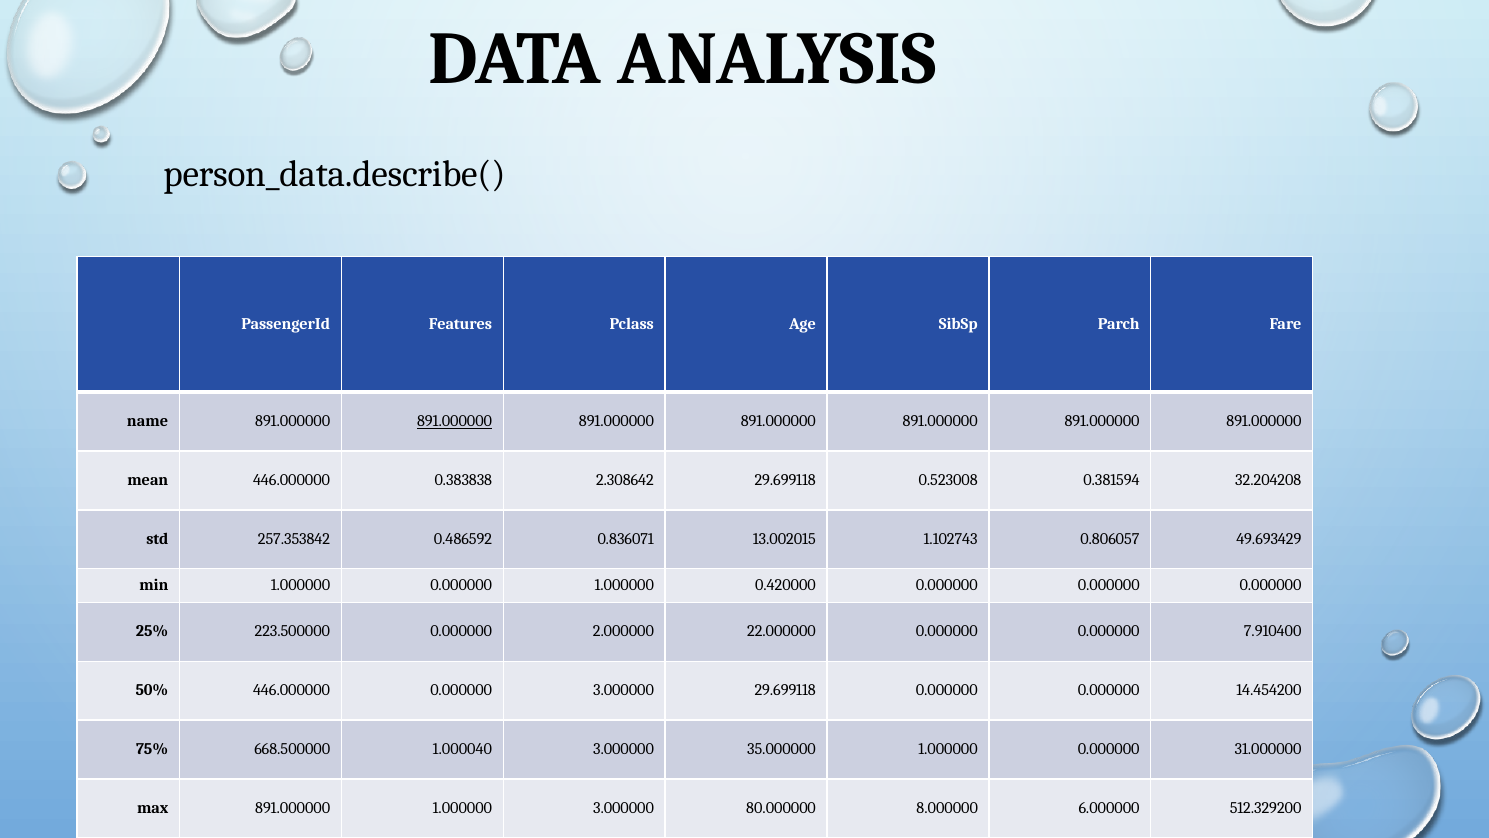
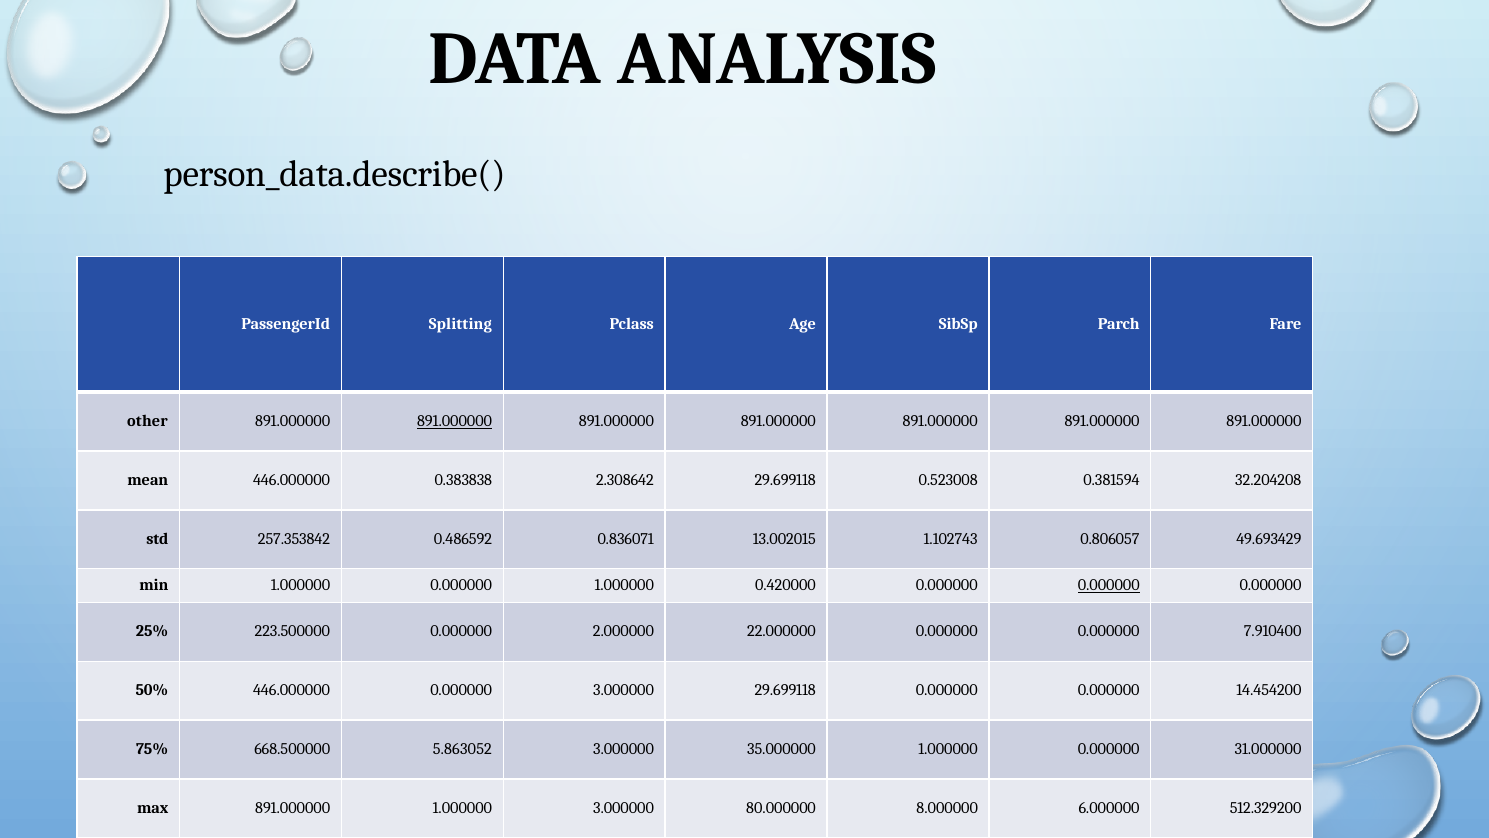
Features: Features -> Splitting
name: name -> other
0.000000 at (1109, 585) underline: none -> present
1.000040: 1.000040 -> 5.863052
